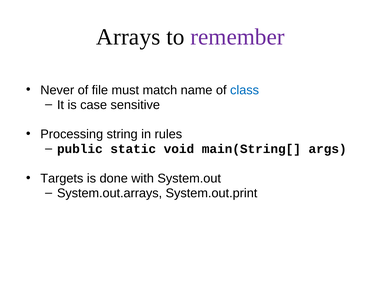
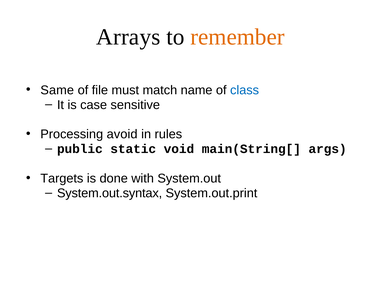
remember colour: purple -> orange
Never: Never -> Same
string: string -> avoid
System.out.arrays: System.out.arrays -> System.out.syntax
